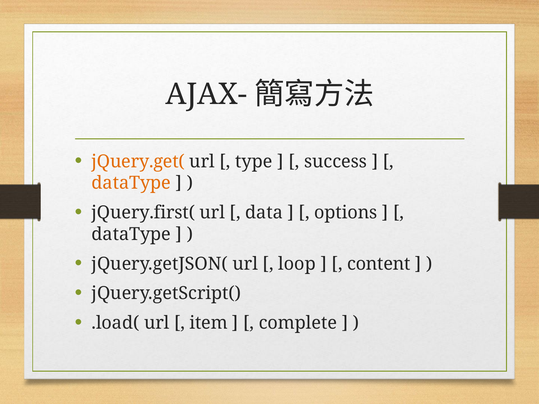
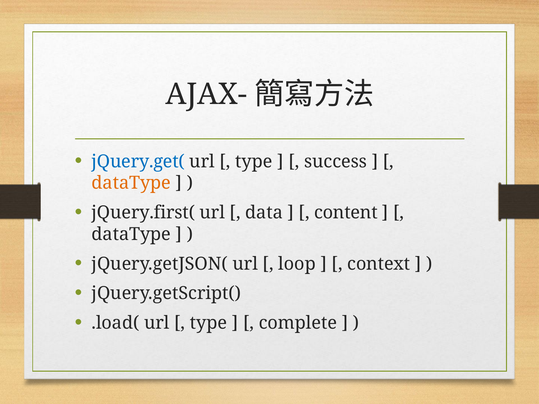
jQuery.get( colour: orange -> blue
options: options -> content
content: content -> context
item at (209, 323): item -> type
